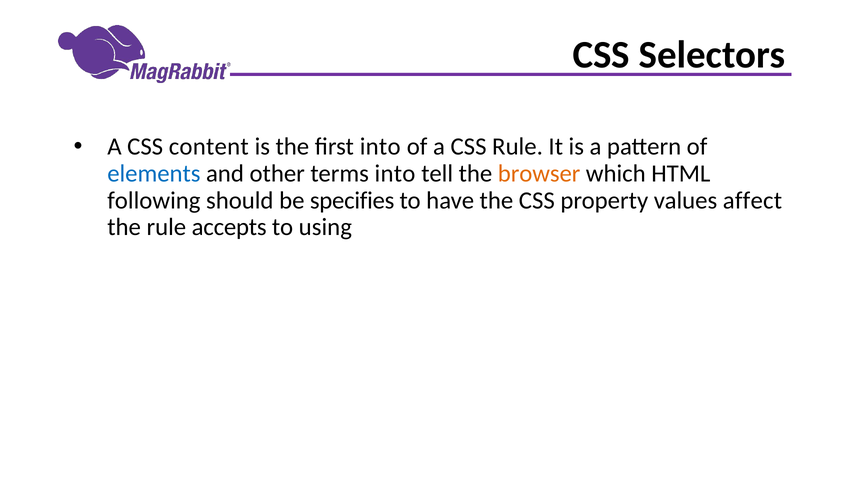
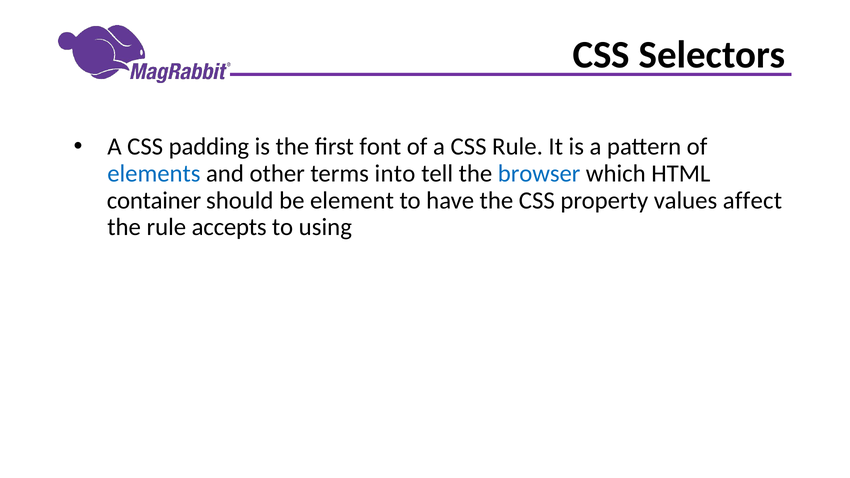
content: content -> padding
first into: into -> font
browser colour: orange -> blue
following: following -> container
specifies: specifies -> element
